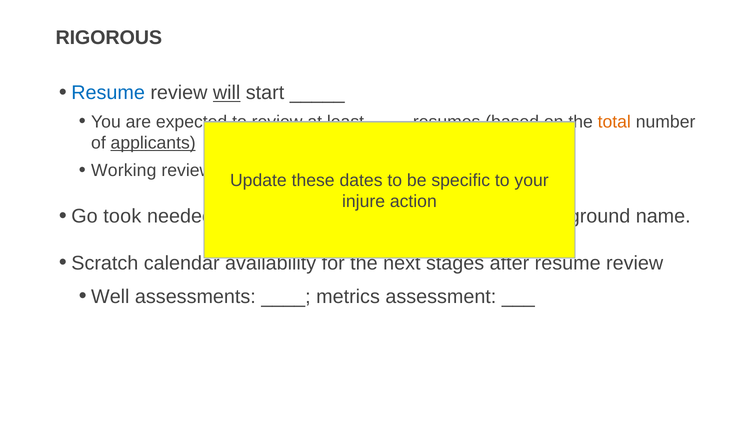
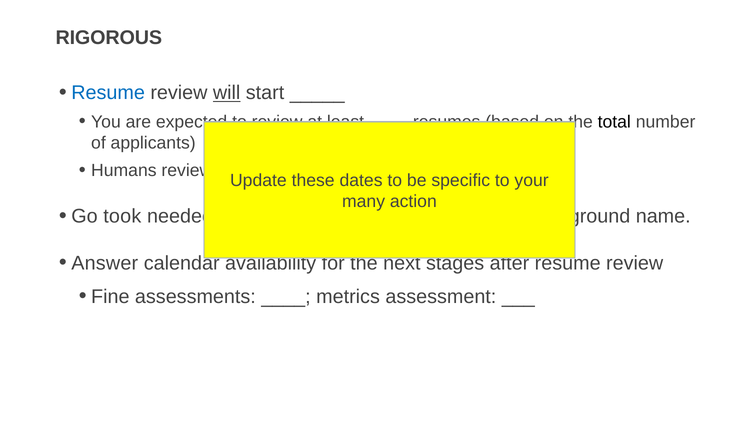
total colour: orange -> black
applicants underline: present -> none
Working: Working -> Humans
injure: injure -> many
Scratch: Scratch -> Answer
Well: Well -> Fine
